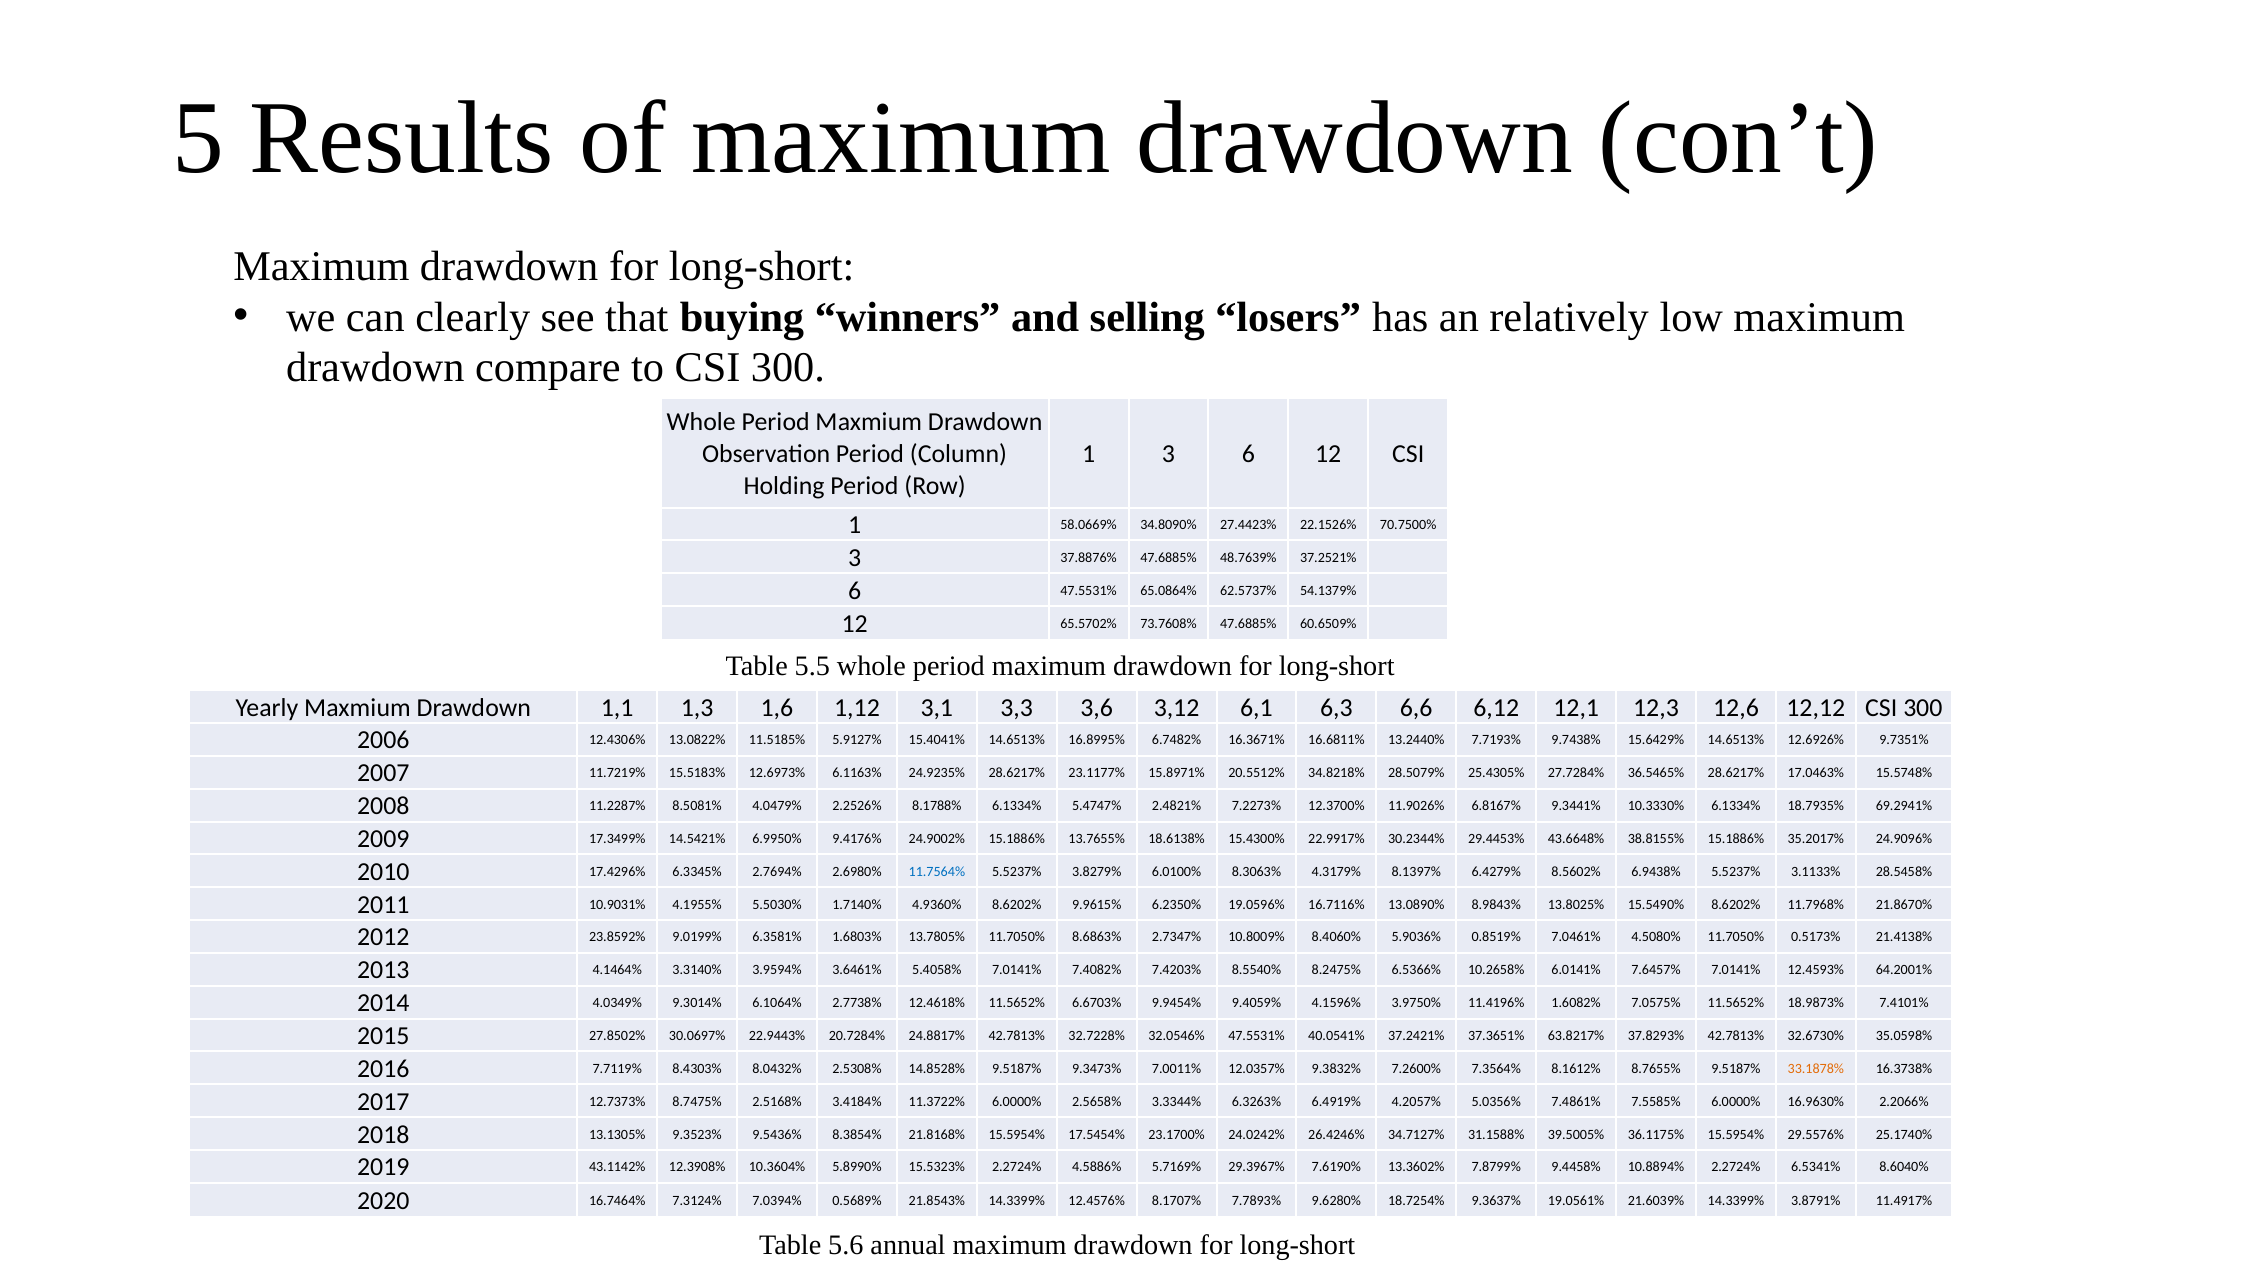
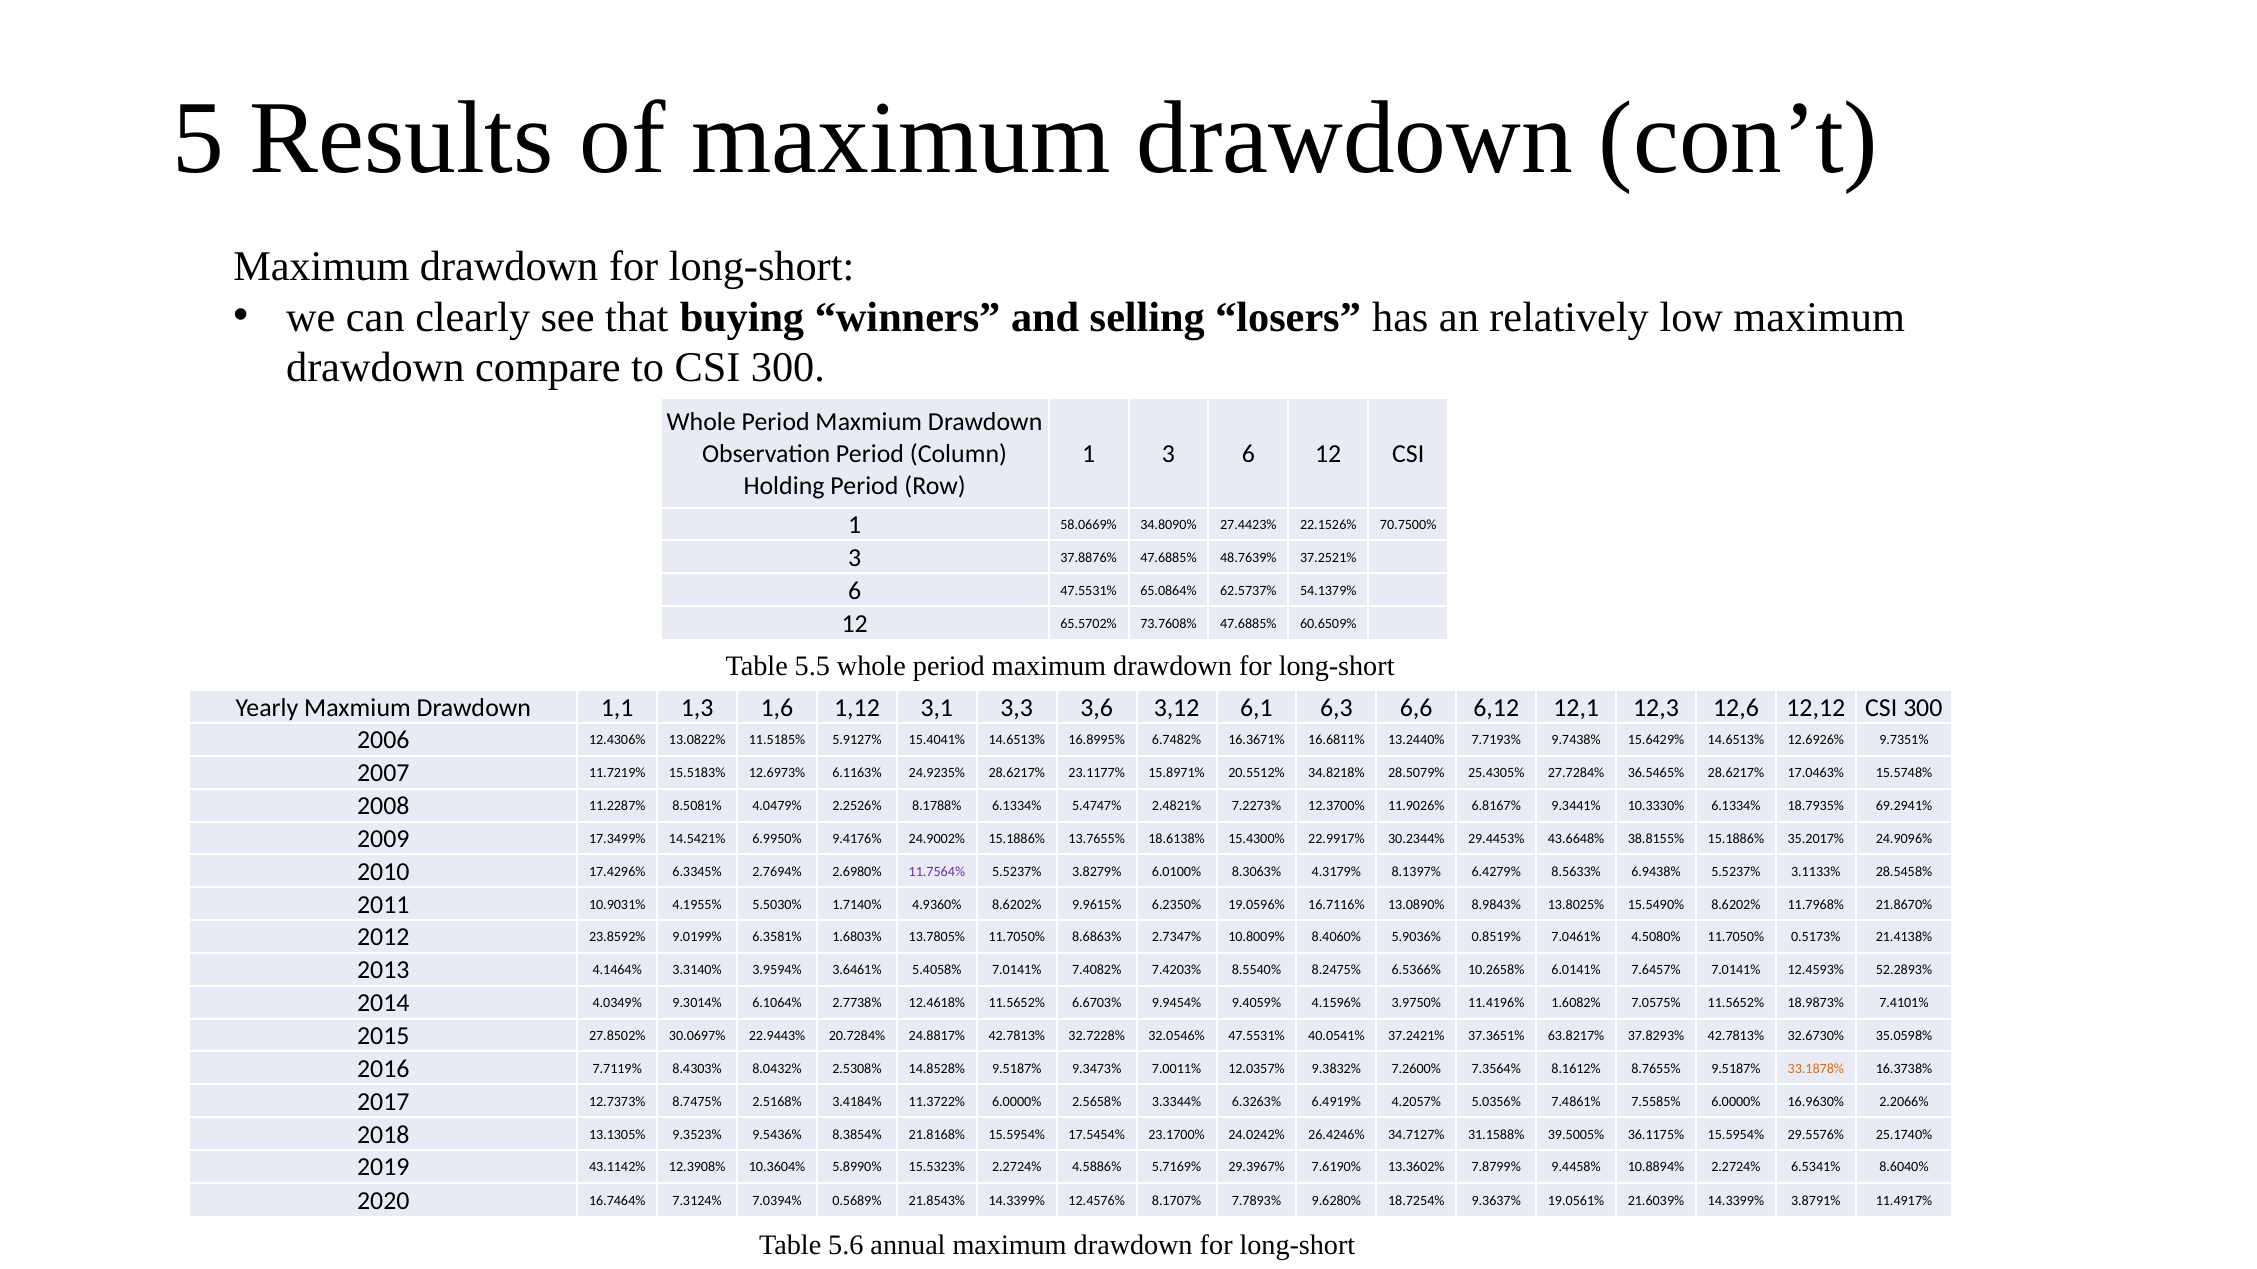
11.7564% colour: blue -> purple
8.5602%: 8.5602% -> 8.5633%
64.2001%: 64.2001% -> 52.2893%
